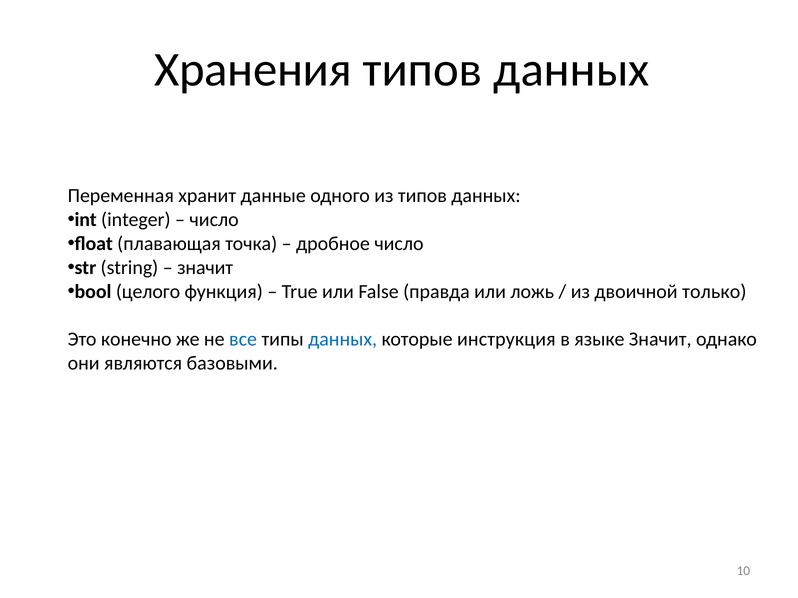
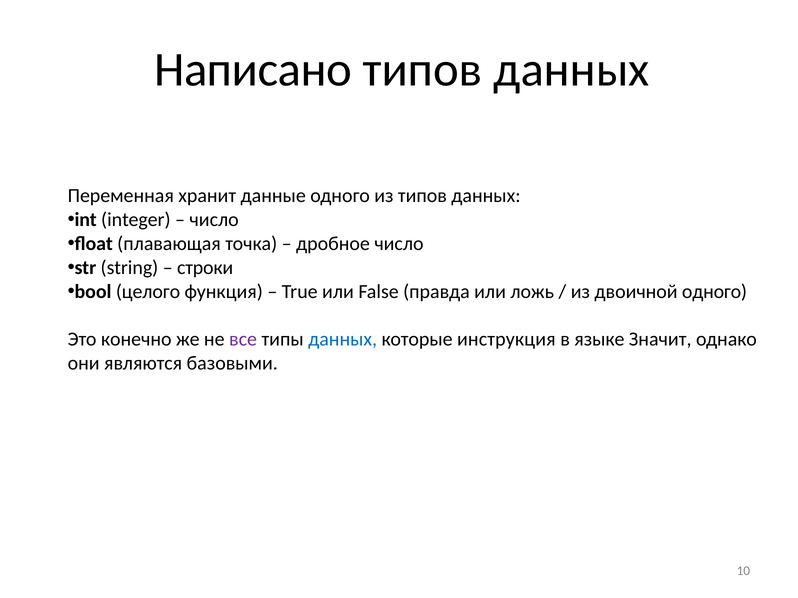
Хранения: Хранения -> Написано
значит at (205, 268): значит -> строки
двоичной только: только -> одного
все colour: blue -> purple
